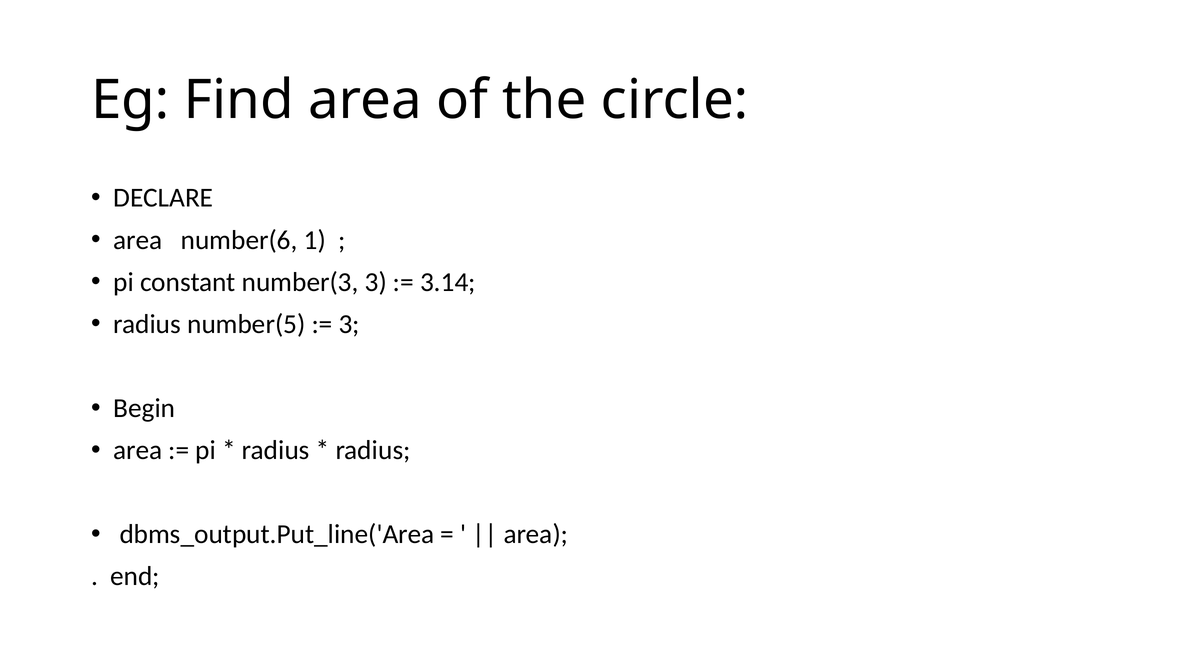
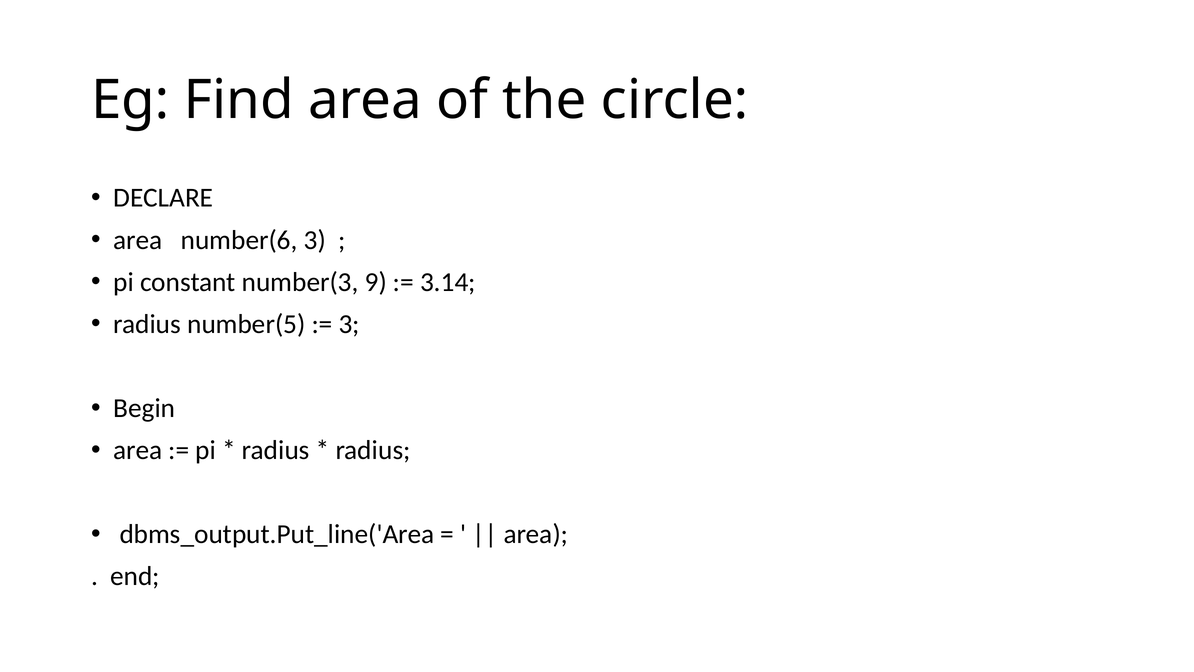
number(6 1: 1 -> 3
number(3 3: 3 -> 9
